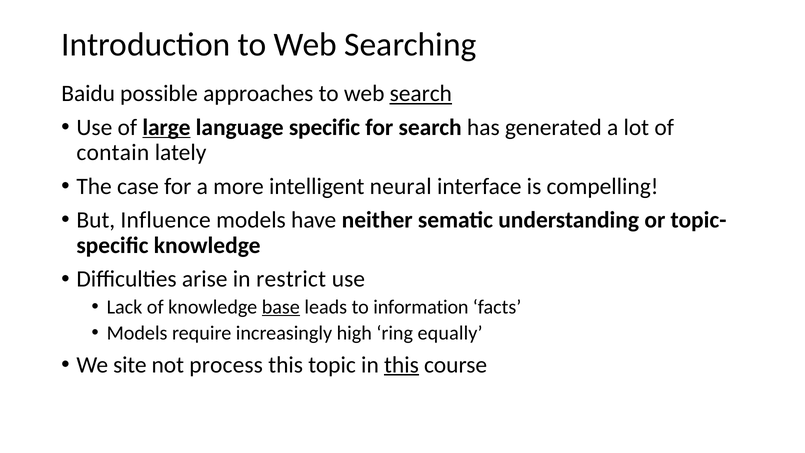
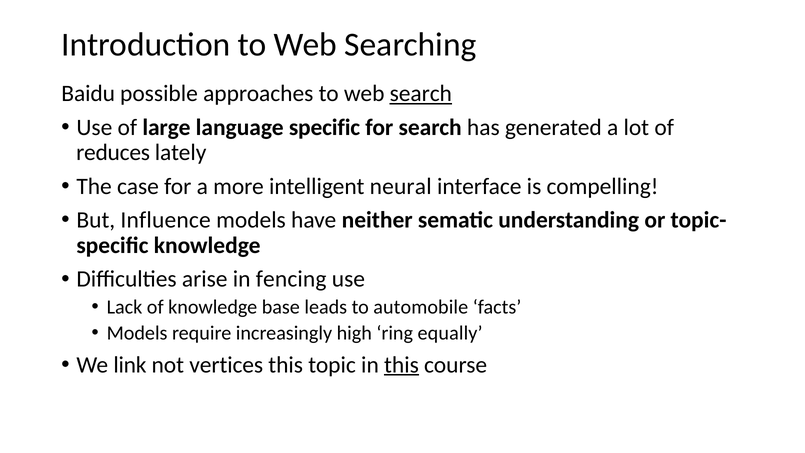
large underline: present -> none
contain: contain -> reduces
restrict: restrict -> fencing
base underline: present -> none
information: information -> automobile
site: site -> link
process: process -> vertices
